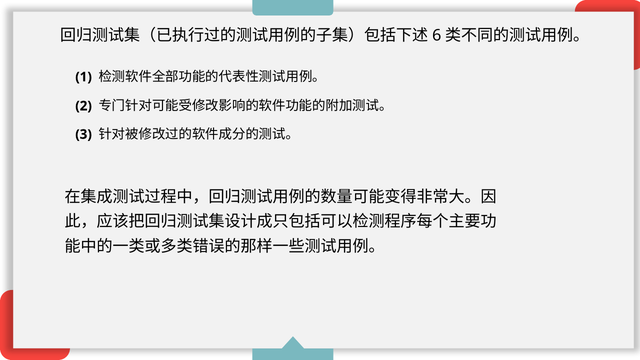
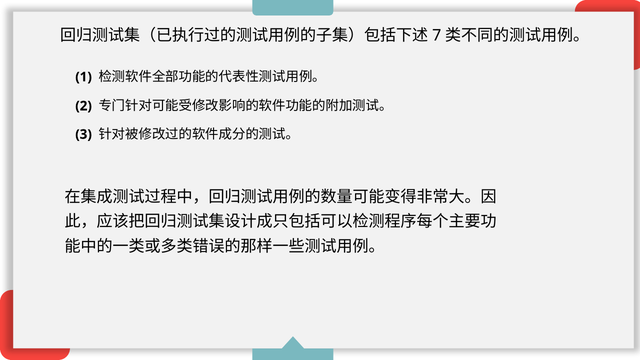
6: 6 -> 7
